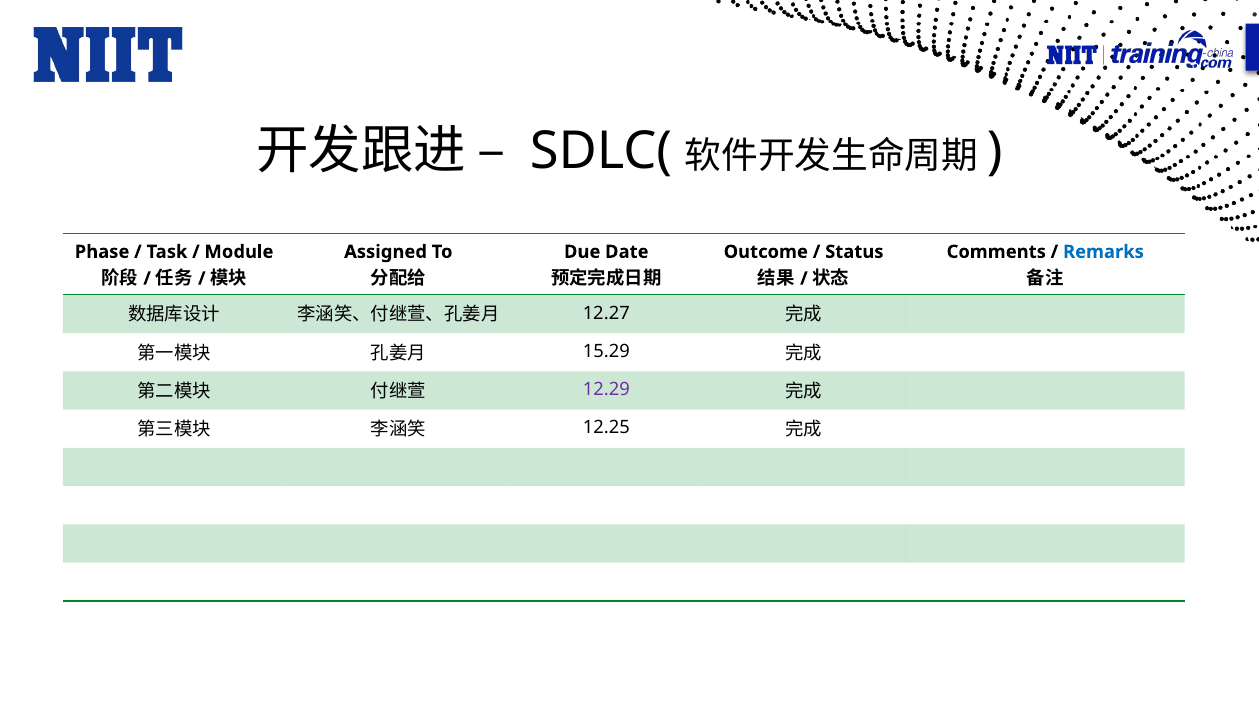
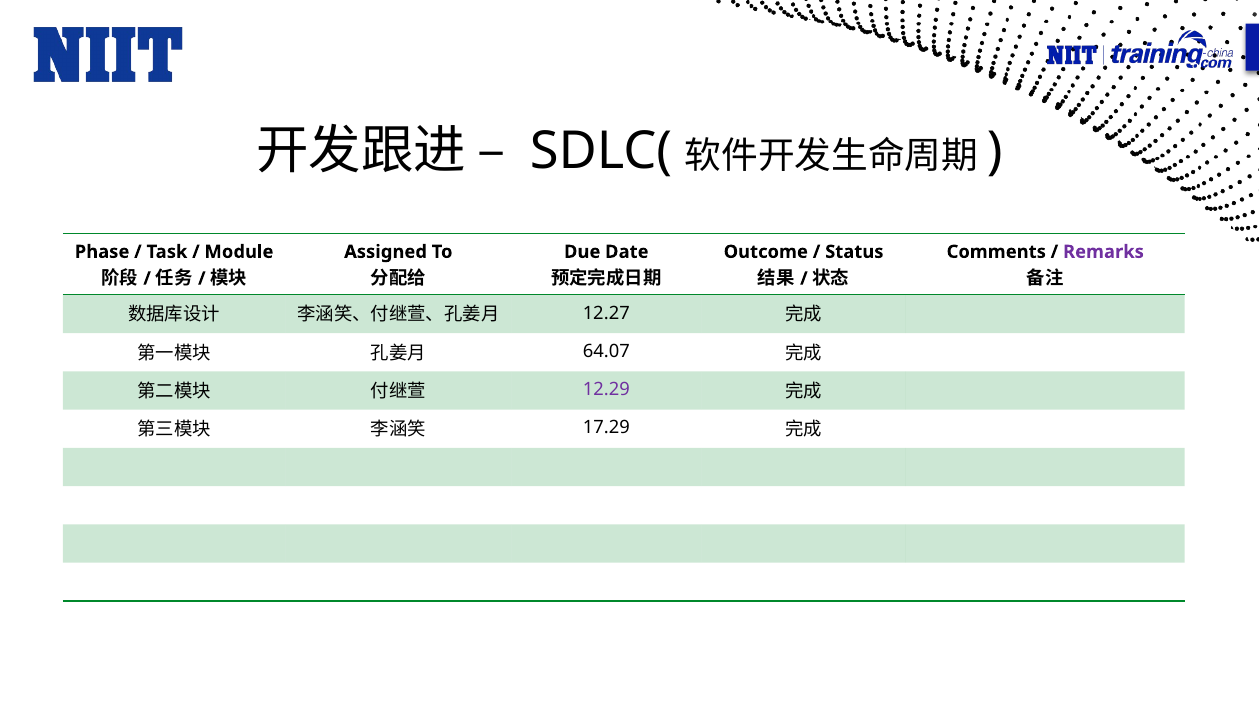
Remarks colour: blue -> purple
15.29: 15.29 -> 64.07
12.25: 12.25 -> 17.29
